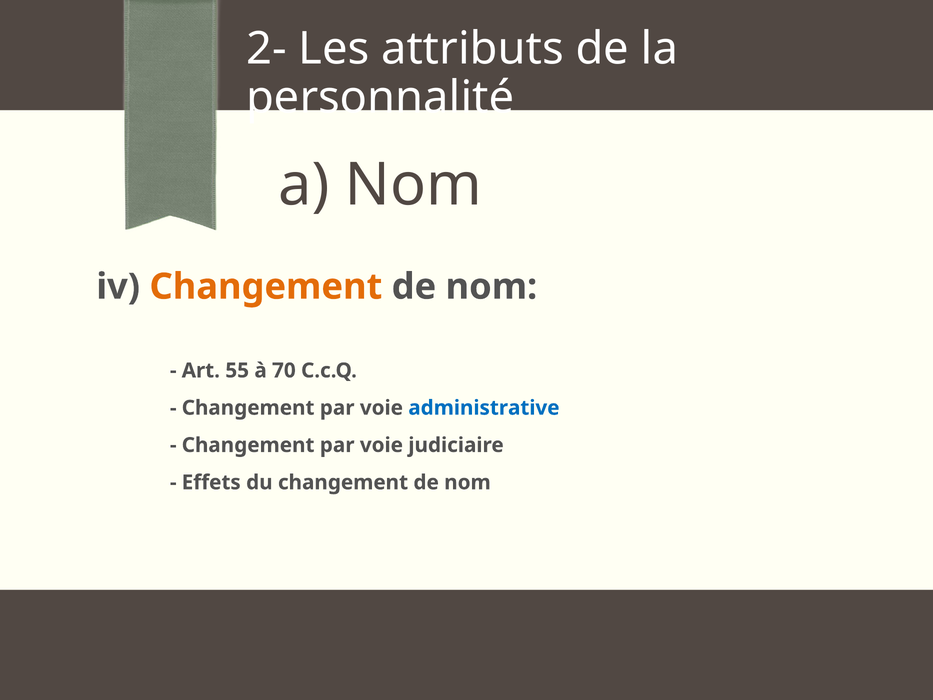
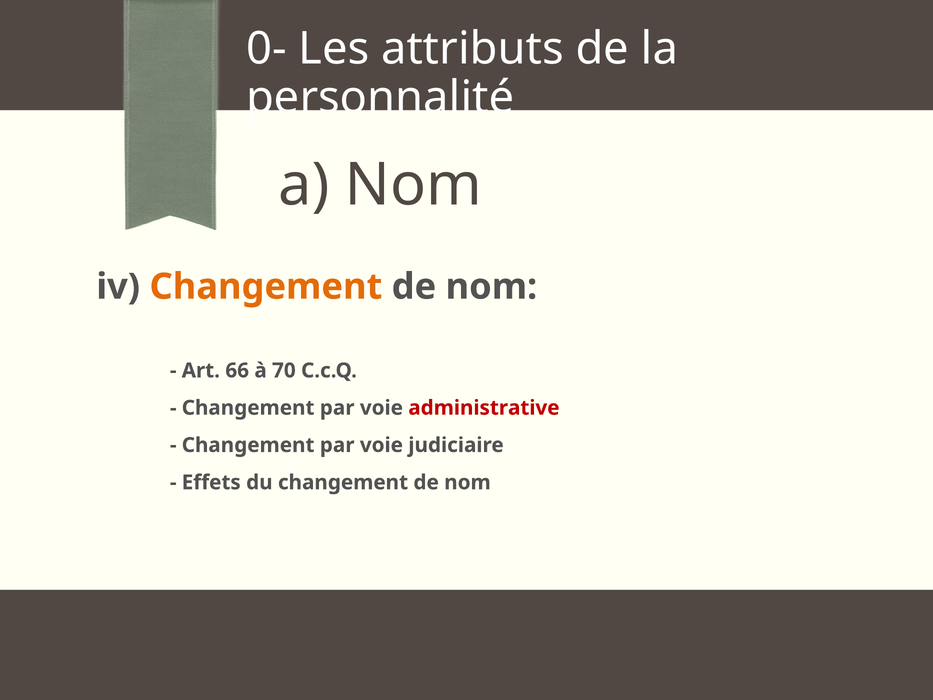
2-: 2- -> 0-
55: 55 -> 66
administrative colour: blue -> red
